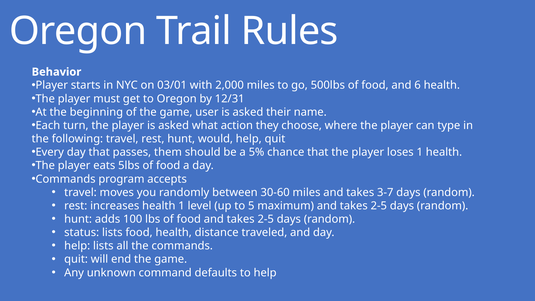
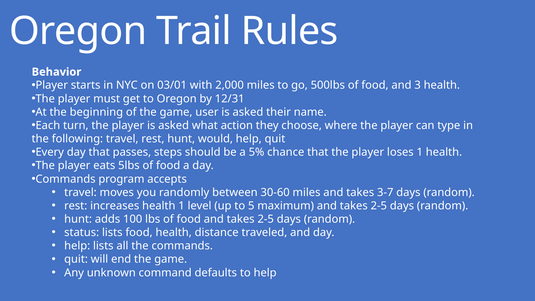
6: 6 -> 3
them: them -> steps
